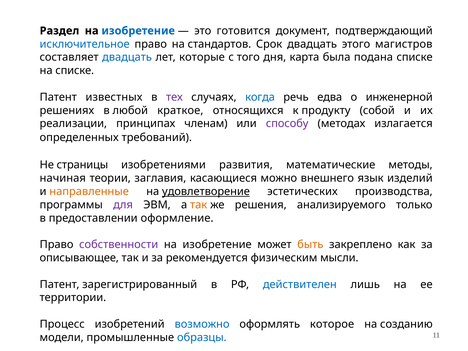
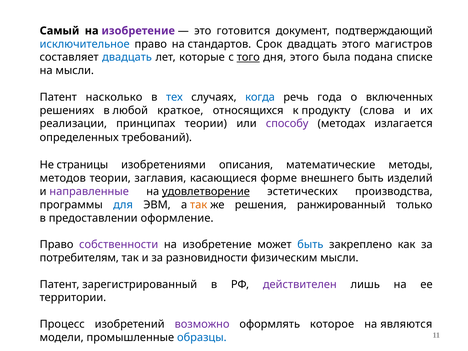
Раздел: Раздел -> Самый
изобретение at (138, 31) colour: blue -> purple
того underline: none -> present
дня карта: карта -> этого
на списке: списке -> мысли
известных: известных -> насколько
тех colour: purple -> blue
едва: едва -> года
инженерной: инженерной -> включенных
собой: собой -> слова
принципах членам: членам -> теории
развития: развития -> описания
начиная: начиная -> методов
можно: можно -> форме
внешнего язык: язык -> быть
направленные colour: orange -> purple
для colour: purple -> blue
анализируемого: анализируемого -> ранжированный
быть at (310, 245) colour: orange -> blue
описывающее: описывающее -> потребителям
рекомендуется: рекомендуется -> разновидности
действителен colour: blue -> purple
возможно colour: blue -> purple
созданию: созданию -> являются
